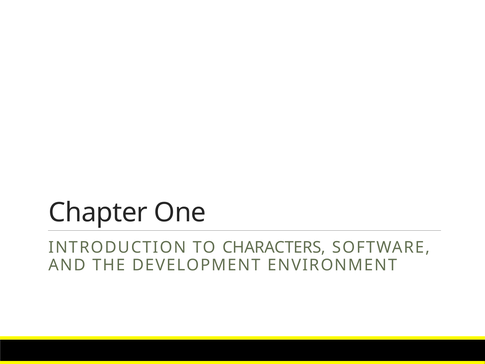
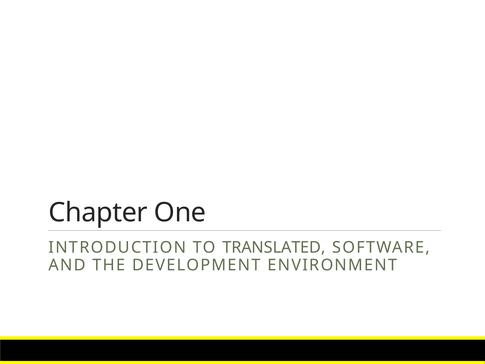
CHARACTERS: CHARACTERS -> TRANSLATED
